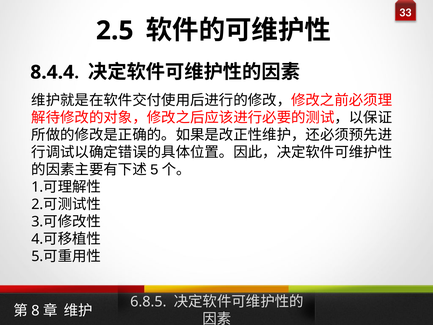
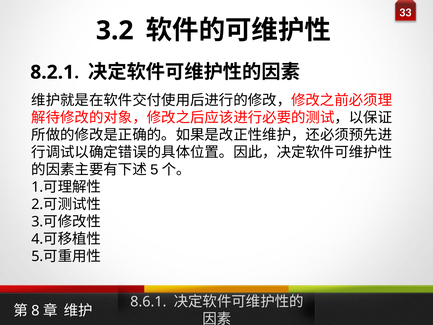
2.5: 2.5 -> 3.2
8.4.4: 8.4.4 -> 8.2.1
6.8.5: 6.8.5 -> 8.6.1
